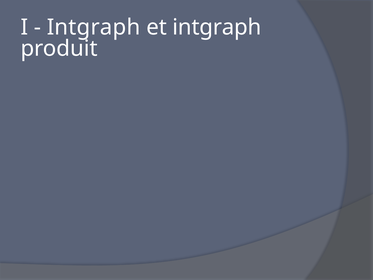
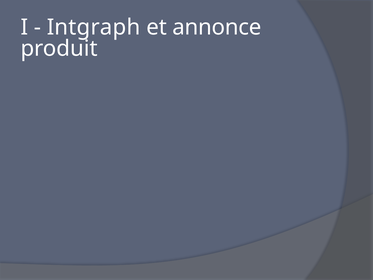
et intgraph: intgraph -> annonce
